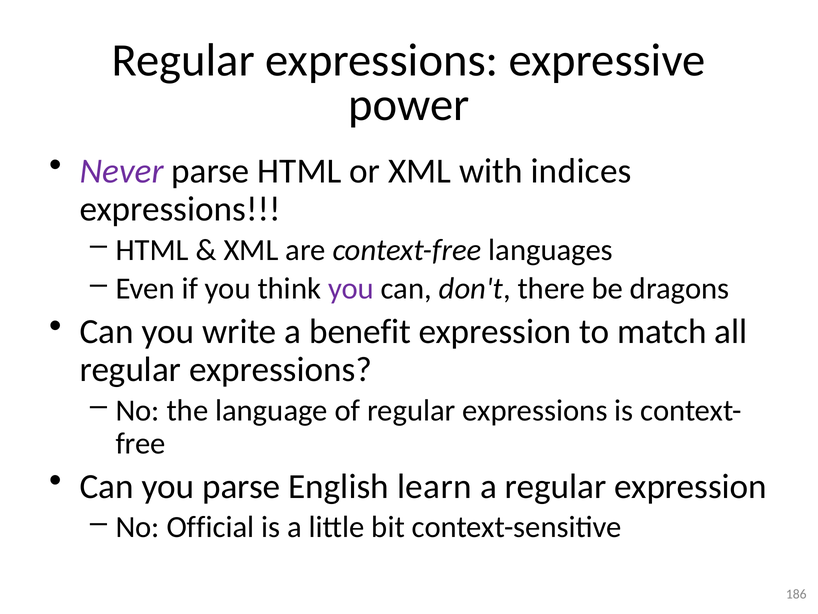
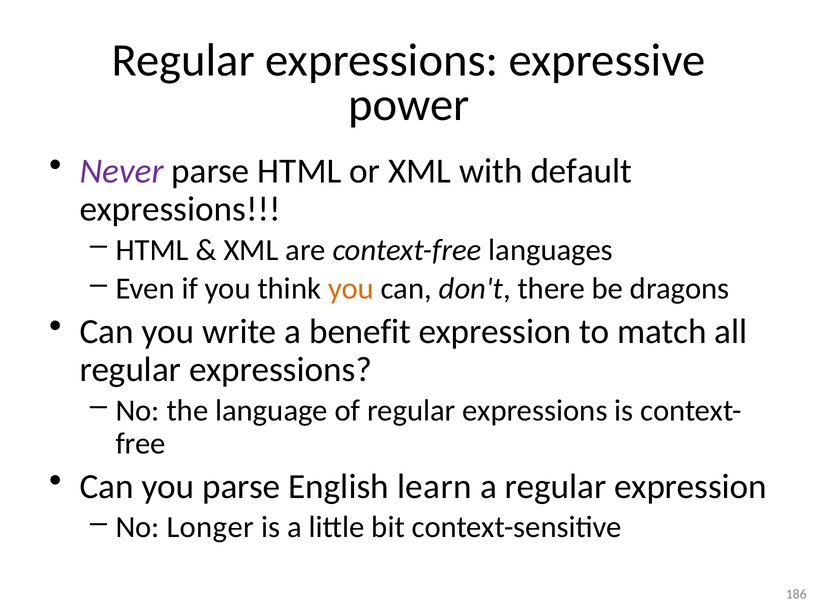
indices: indices -> default
you at (351, 289) colour: purple -> orange
Official: Official -> Longer
